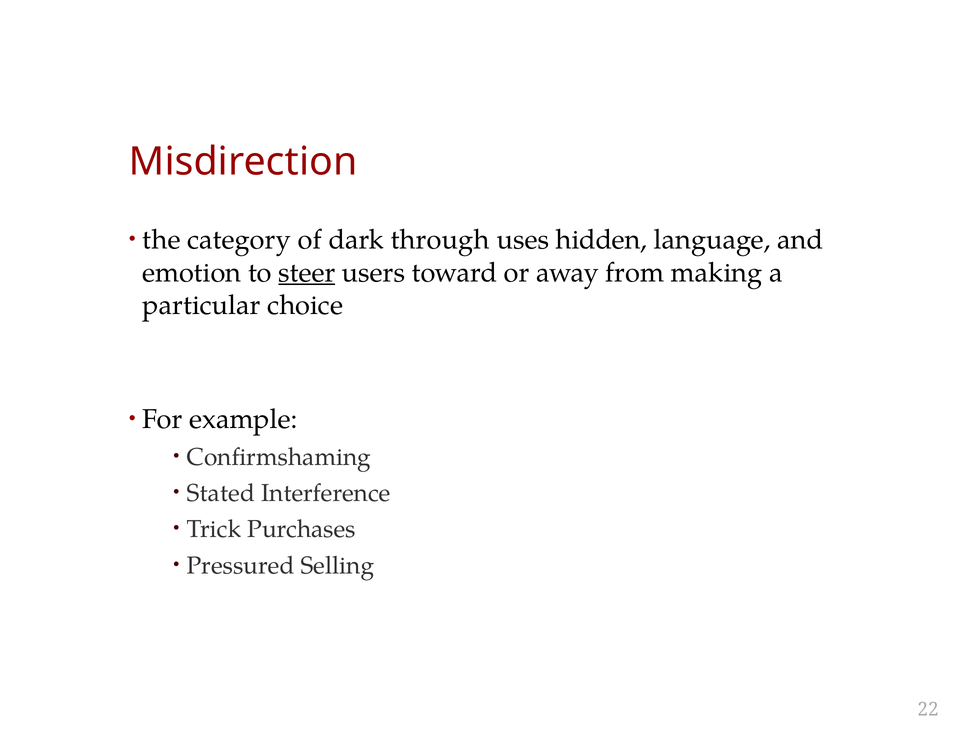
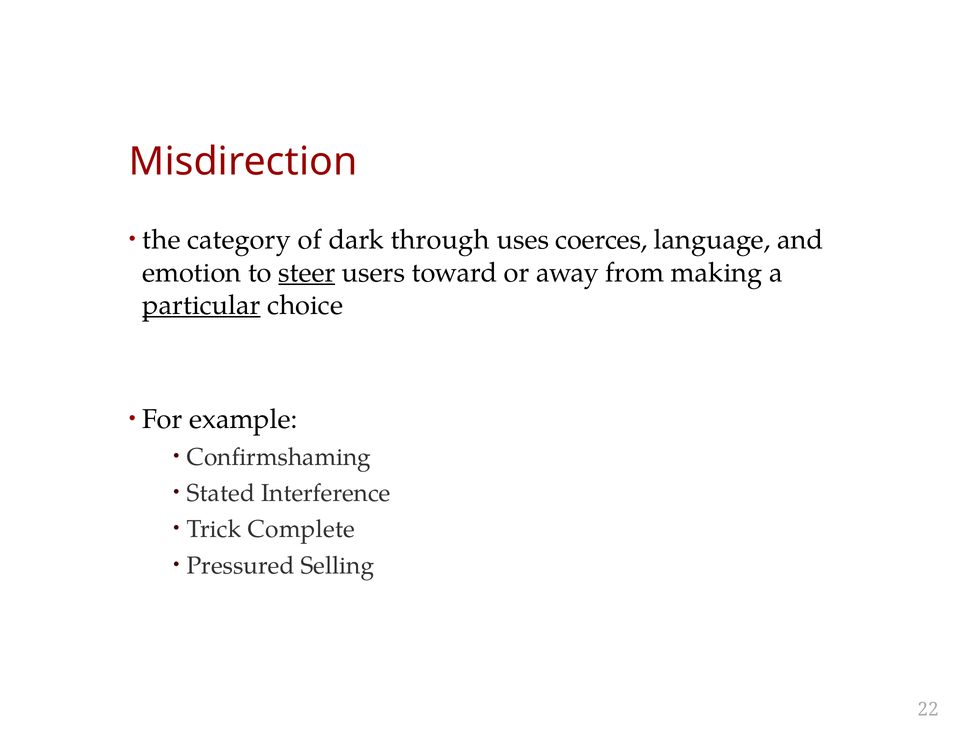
hidden: hidden -> coerces
particular underline: none -> present
Purchases: Purchases -> Complete
